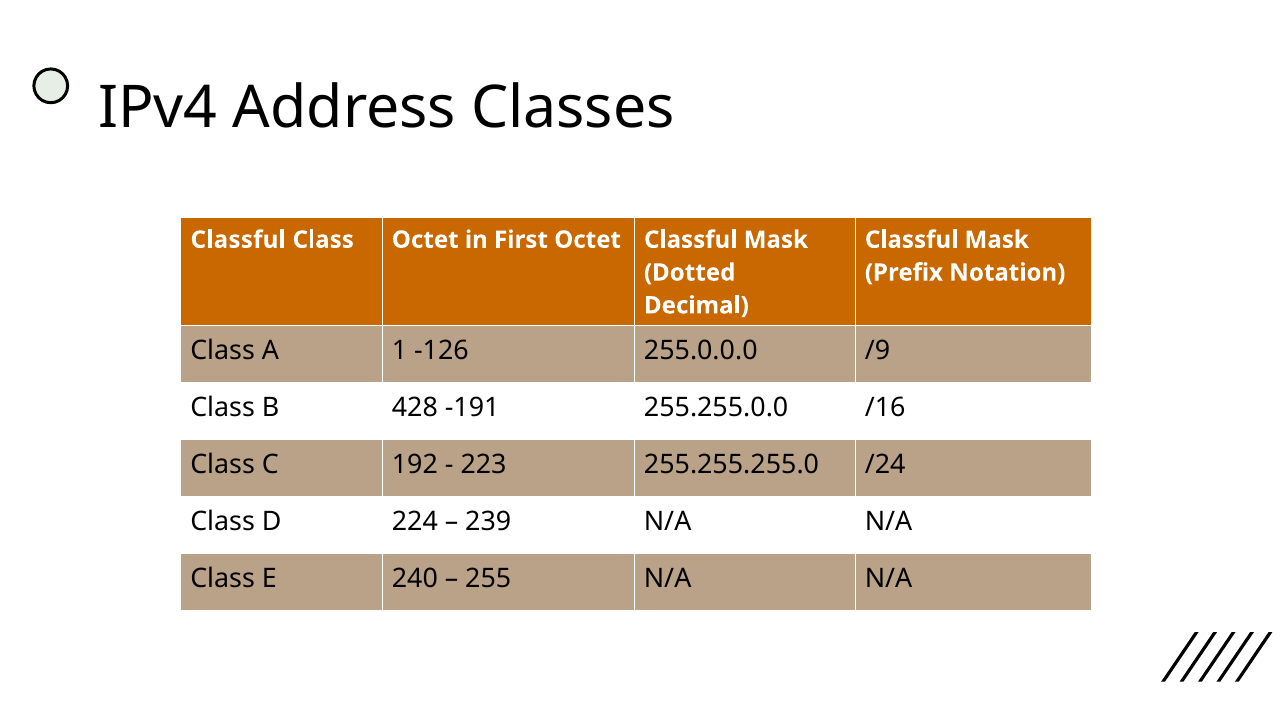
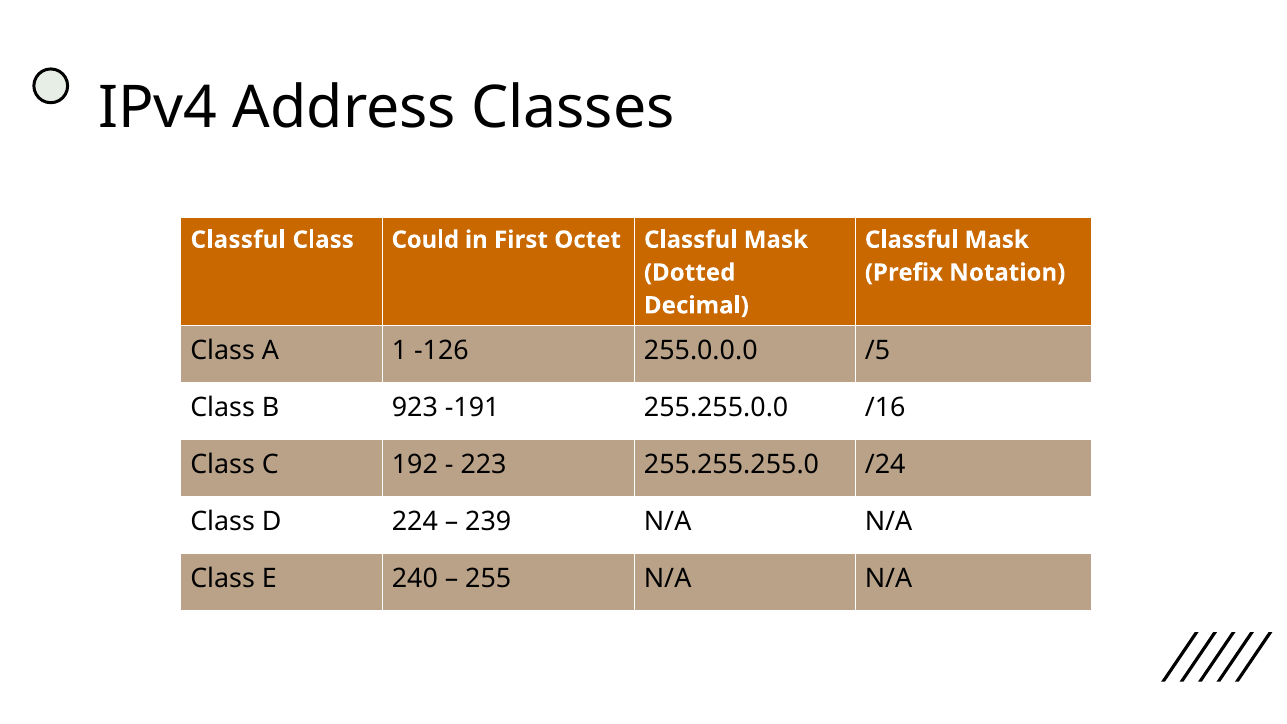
Class Octet: Octet -> Could
/9: /9 -> /5
428: 428 -> 923
